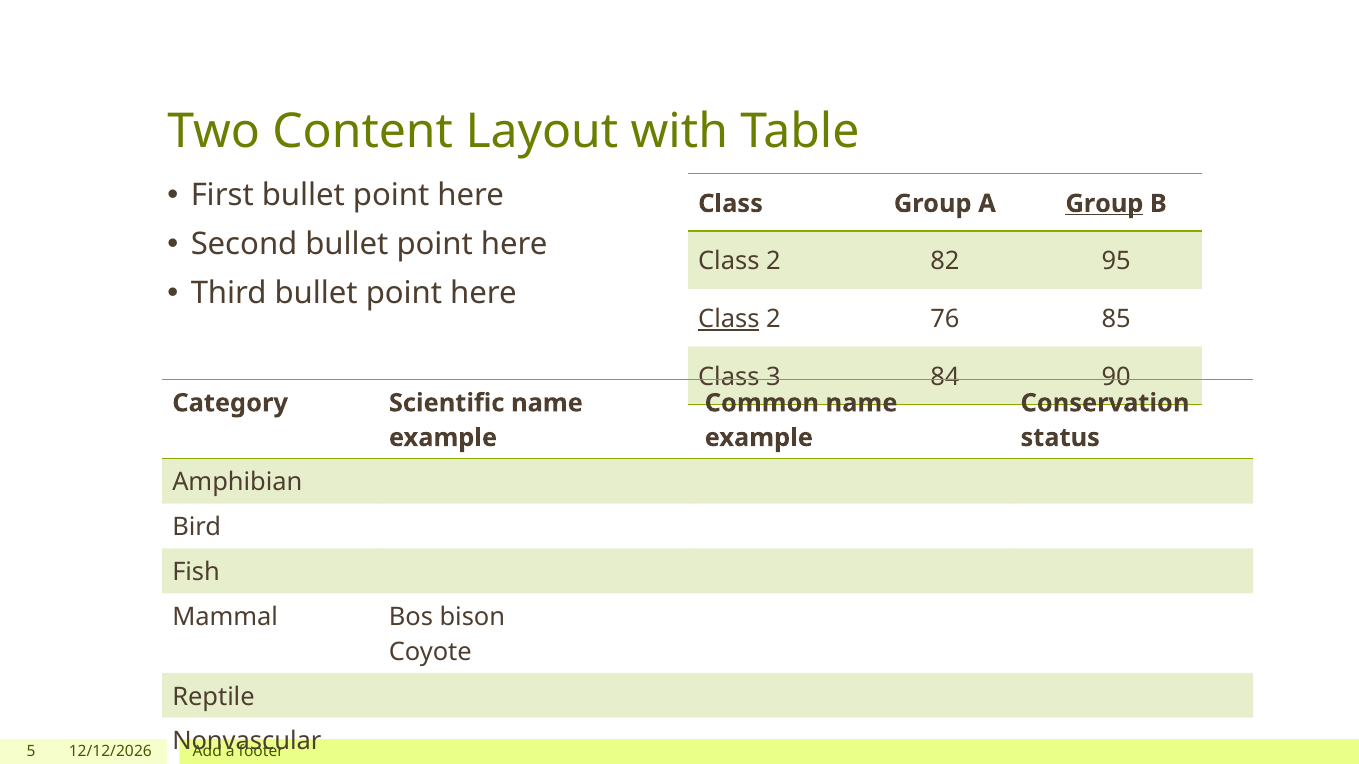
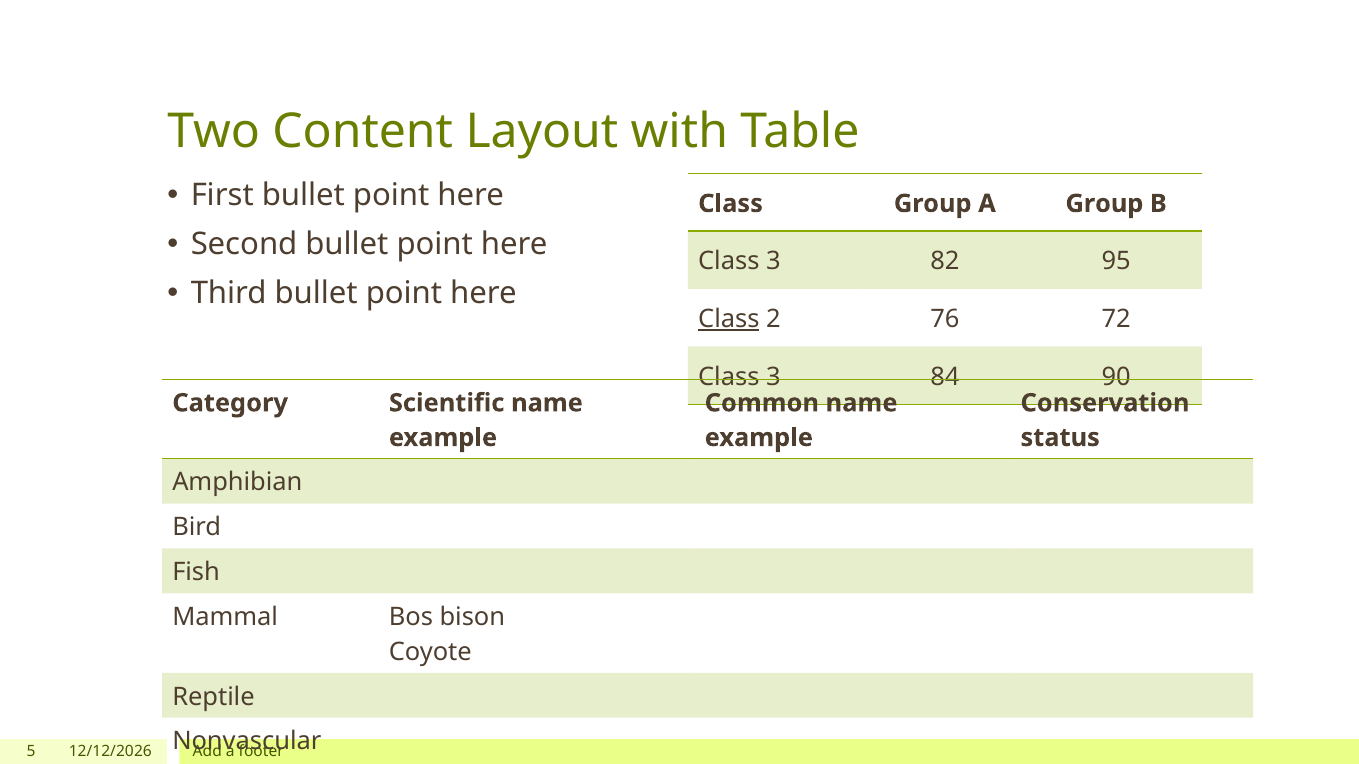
Group at (1104, 204) underline: present -> none
2 at (773, 261): 2 -> 3
85: 85 -> 72
